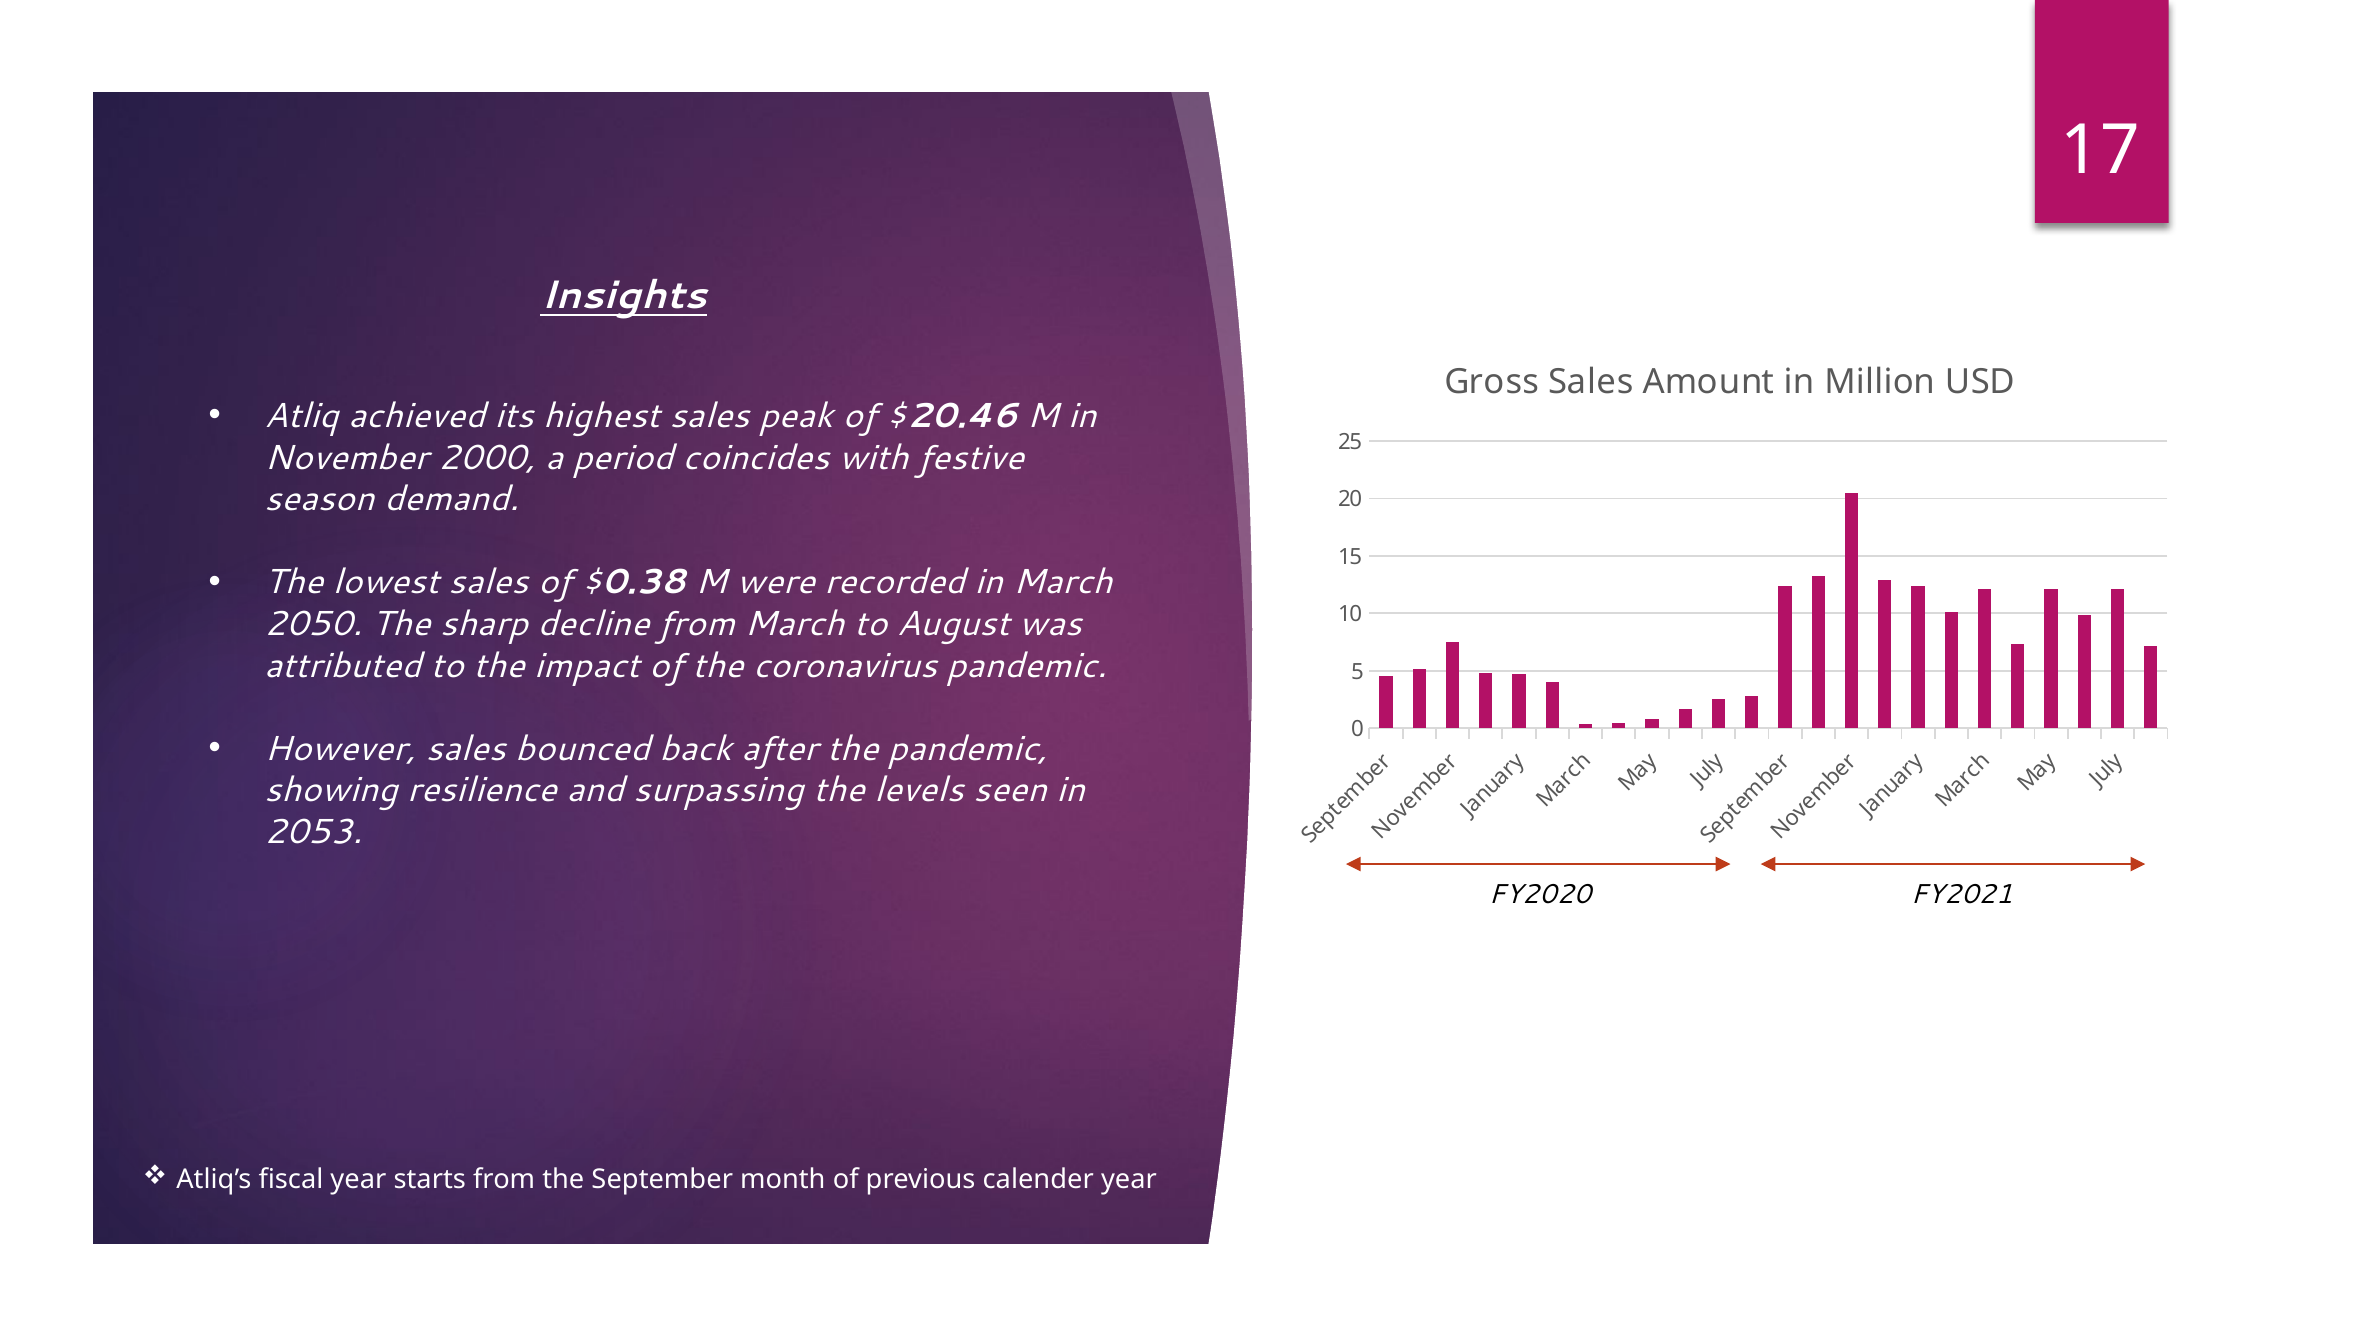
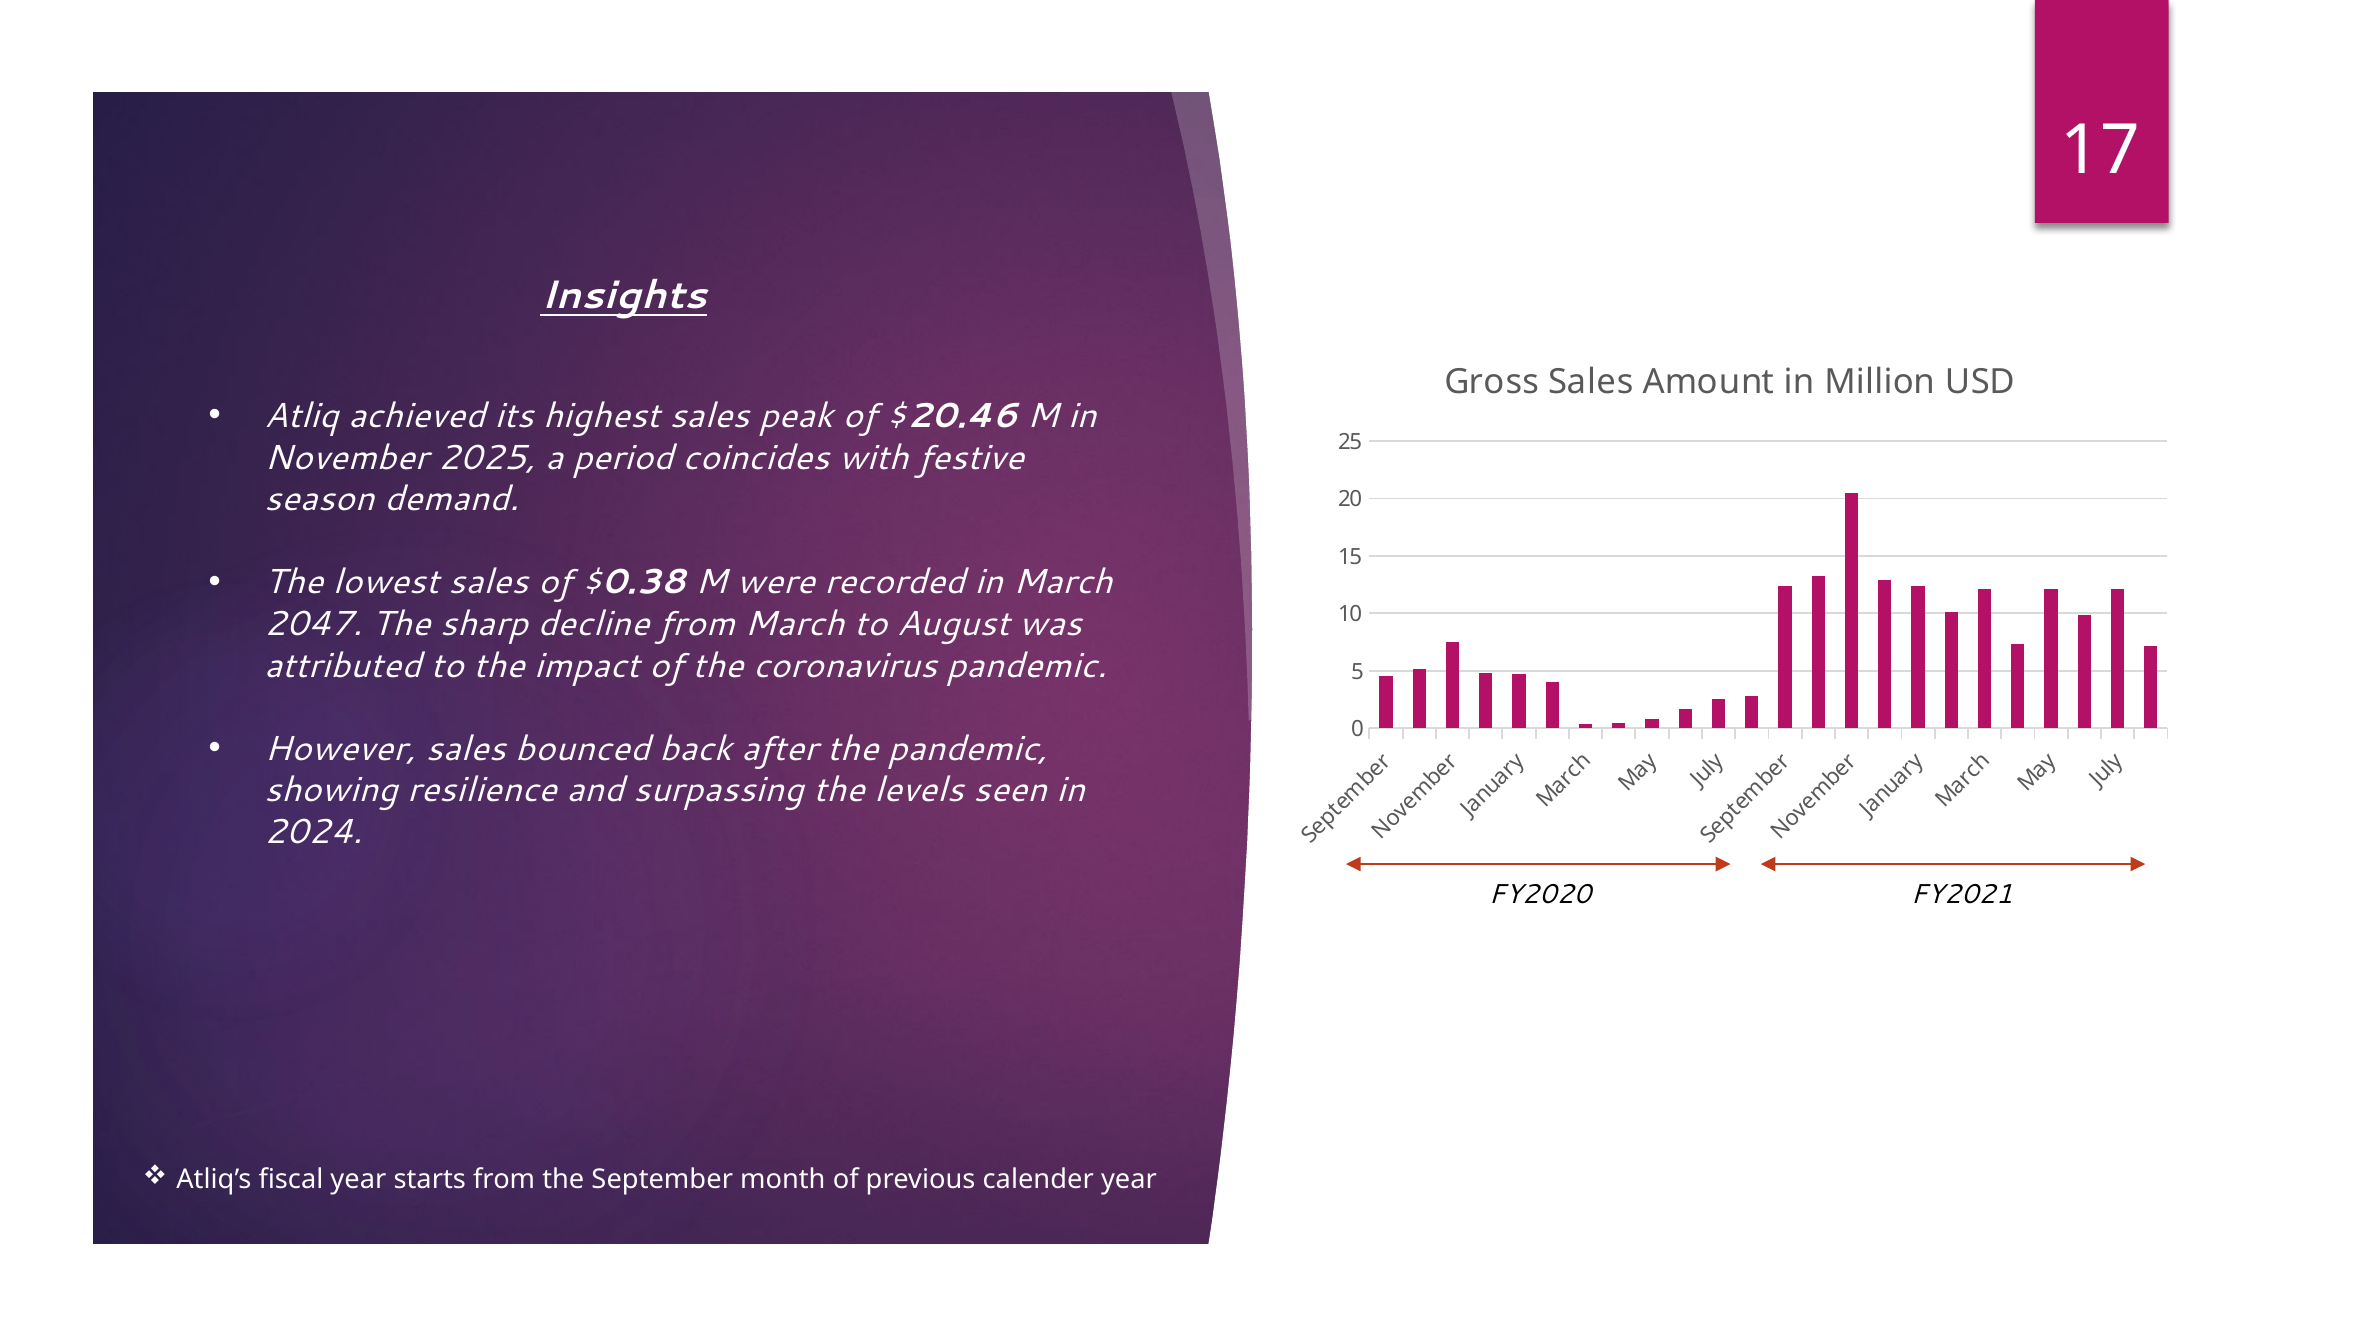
2000: 2000 -> 2025
2050: 2050 -> 2047
2053: 2053 -> 2024
